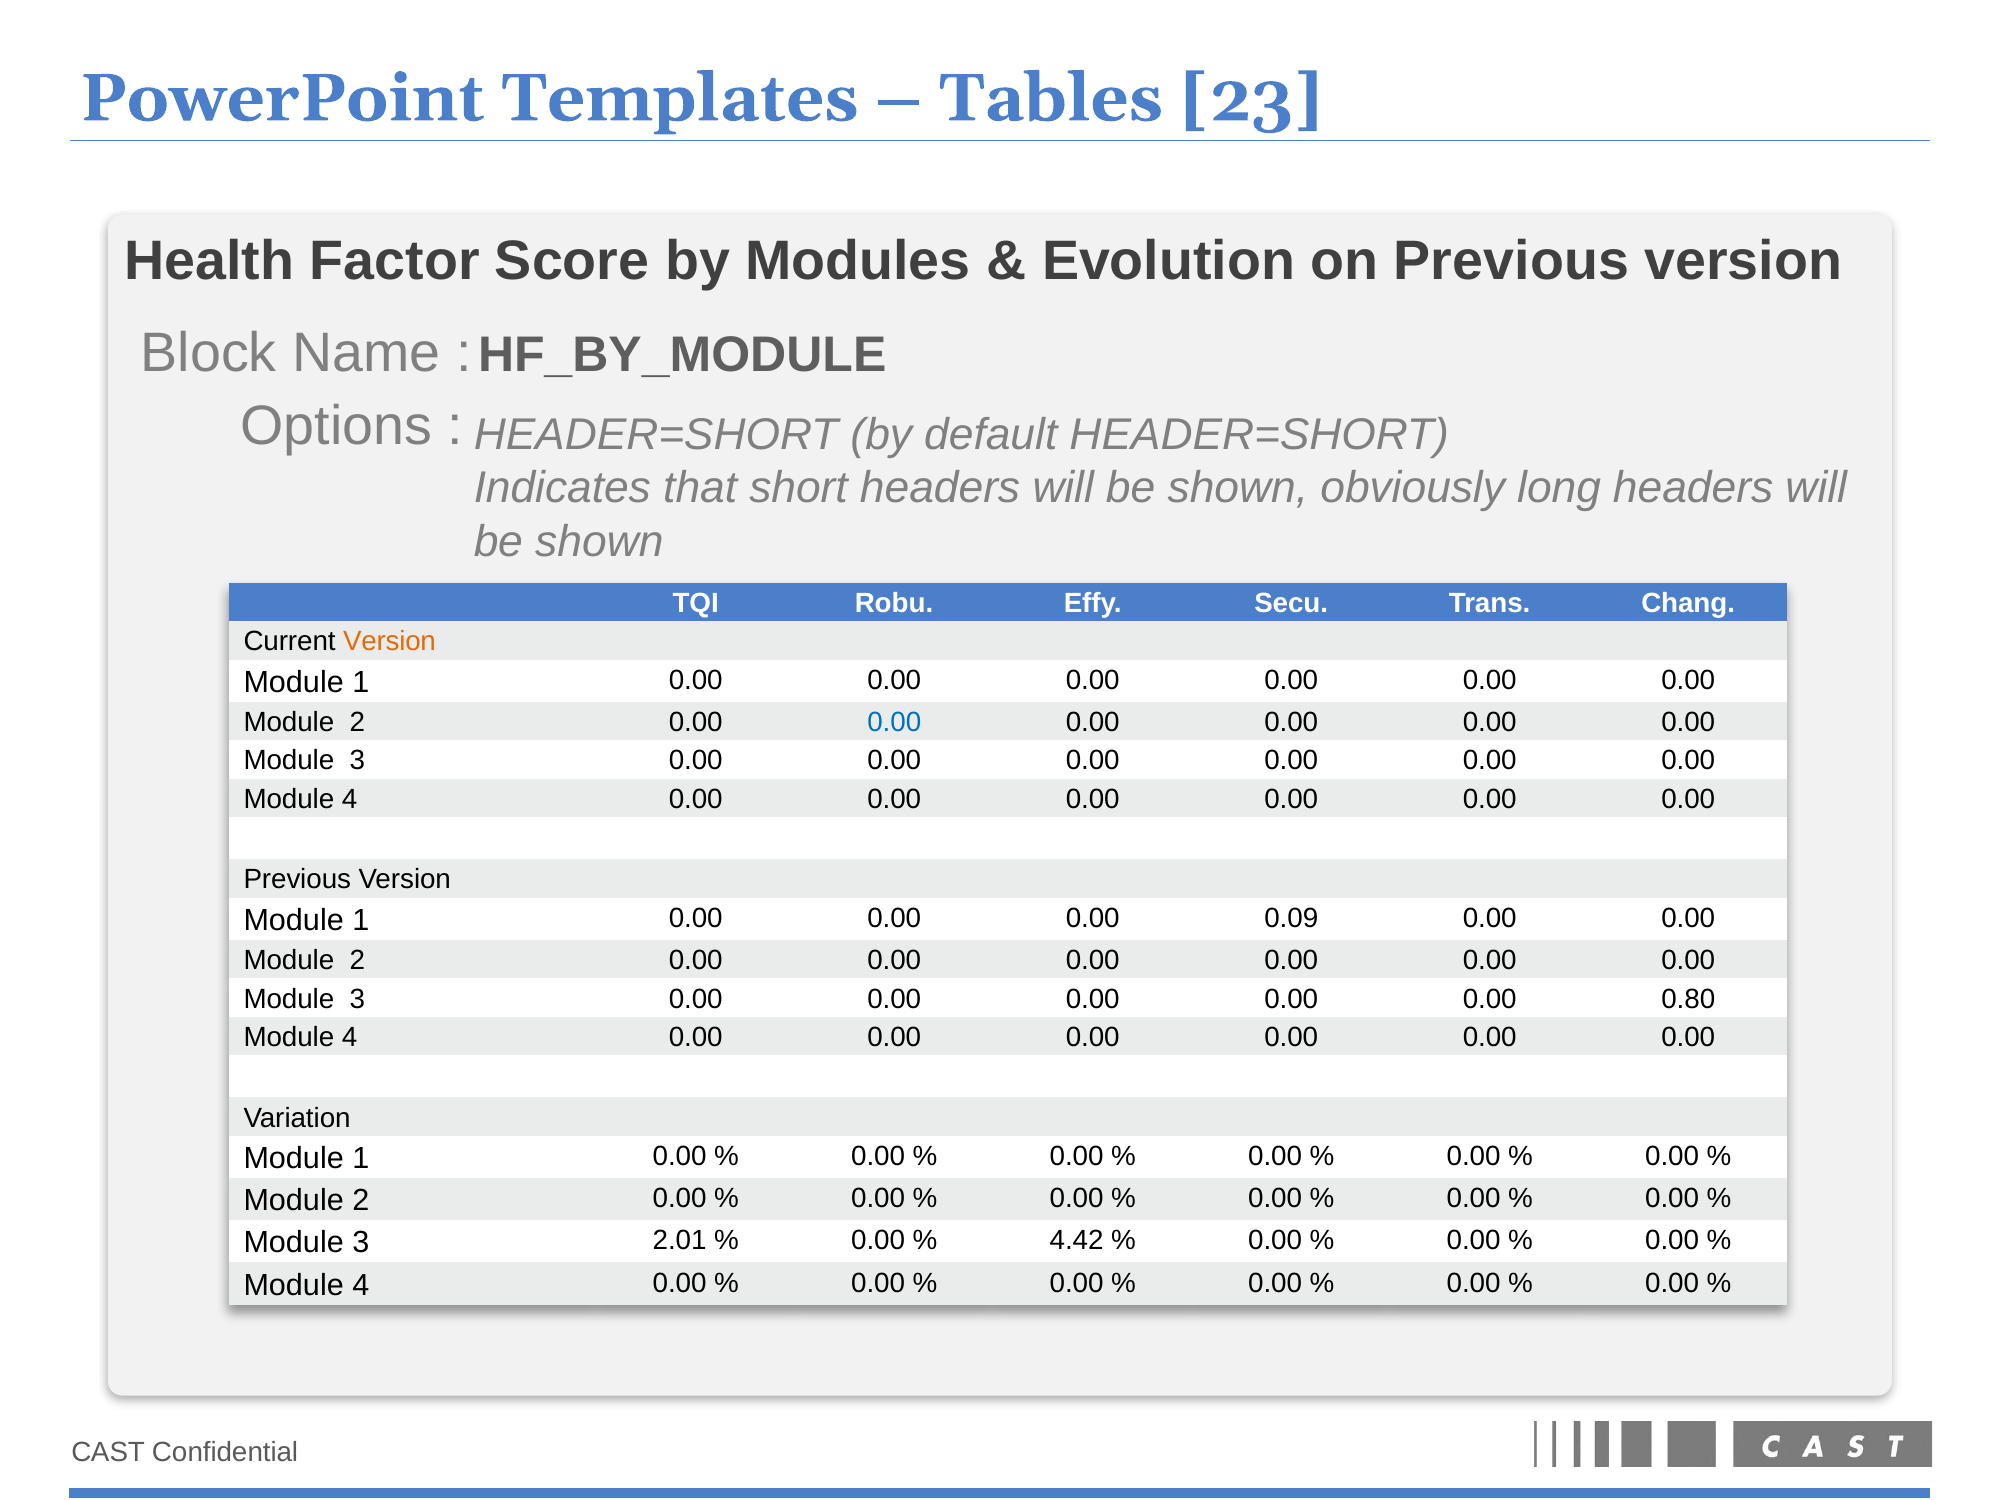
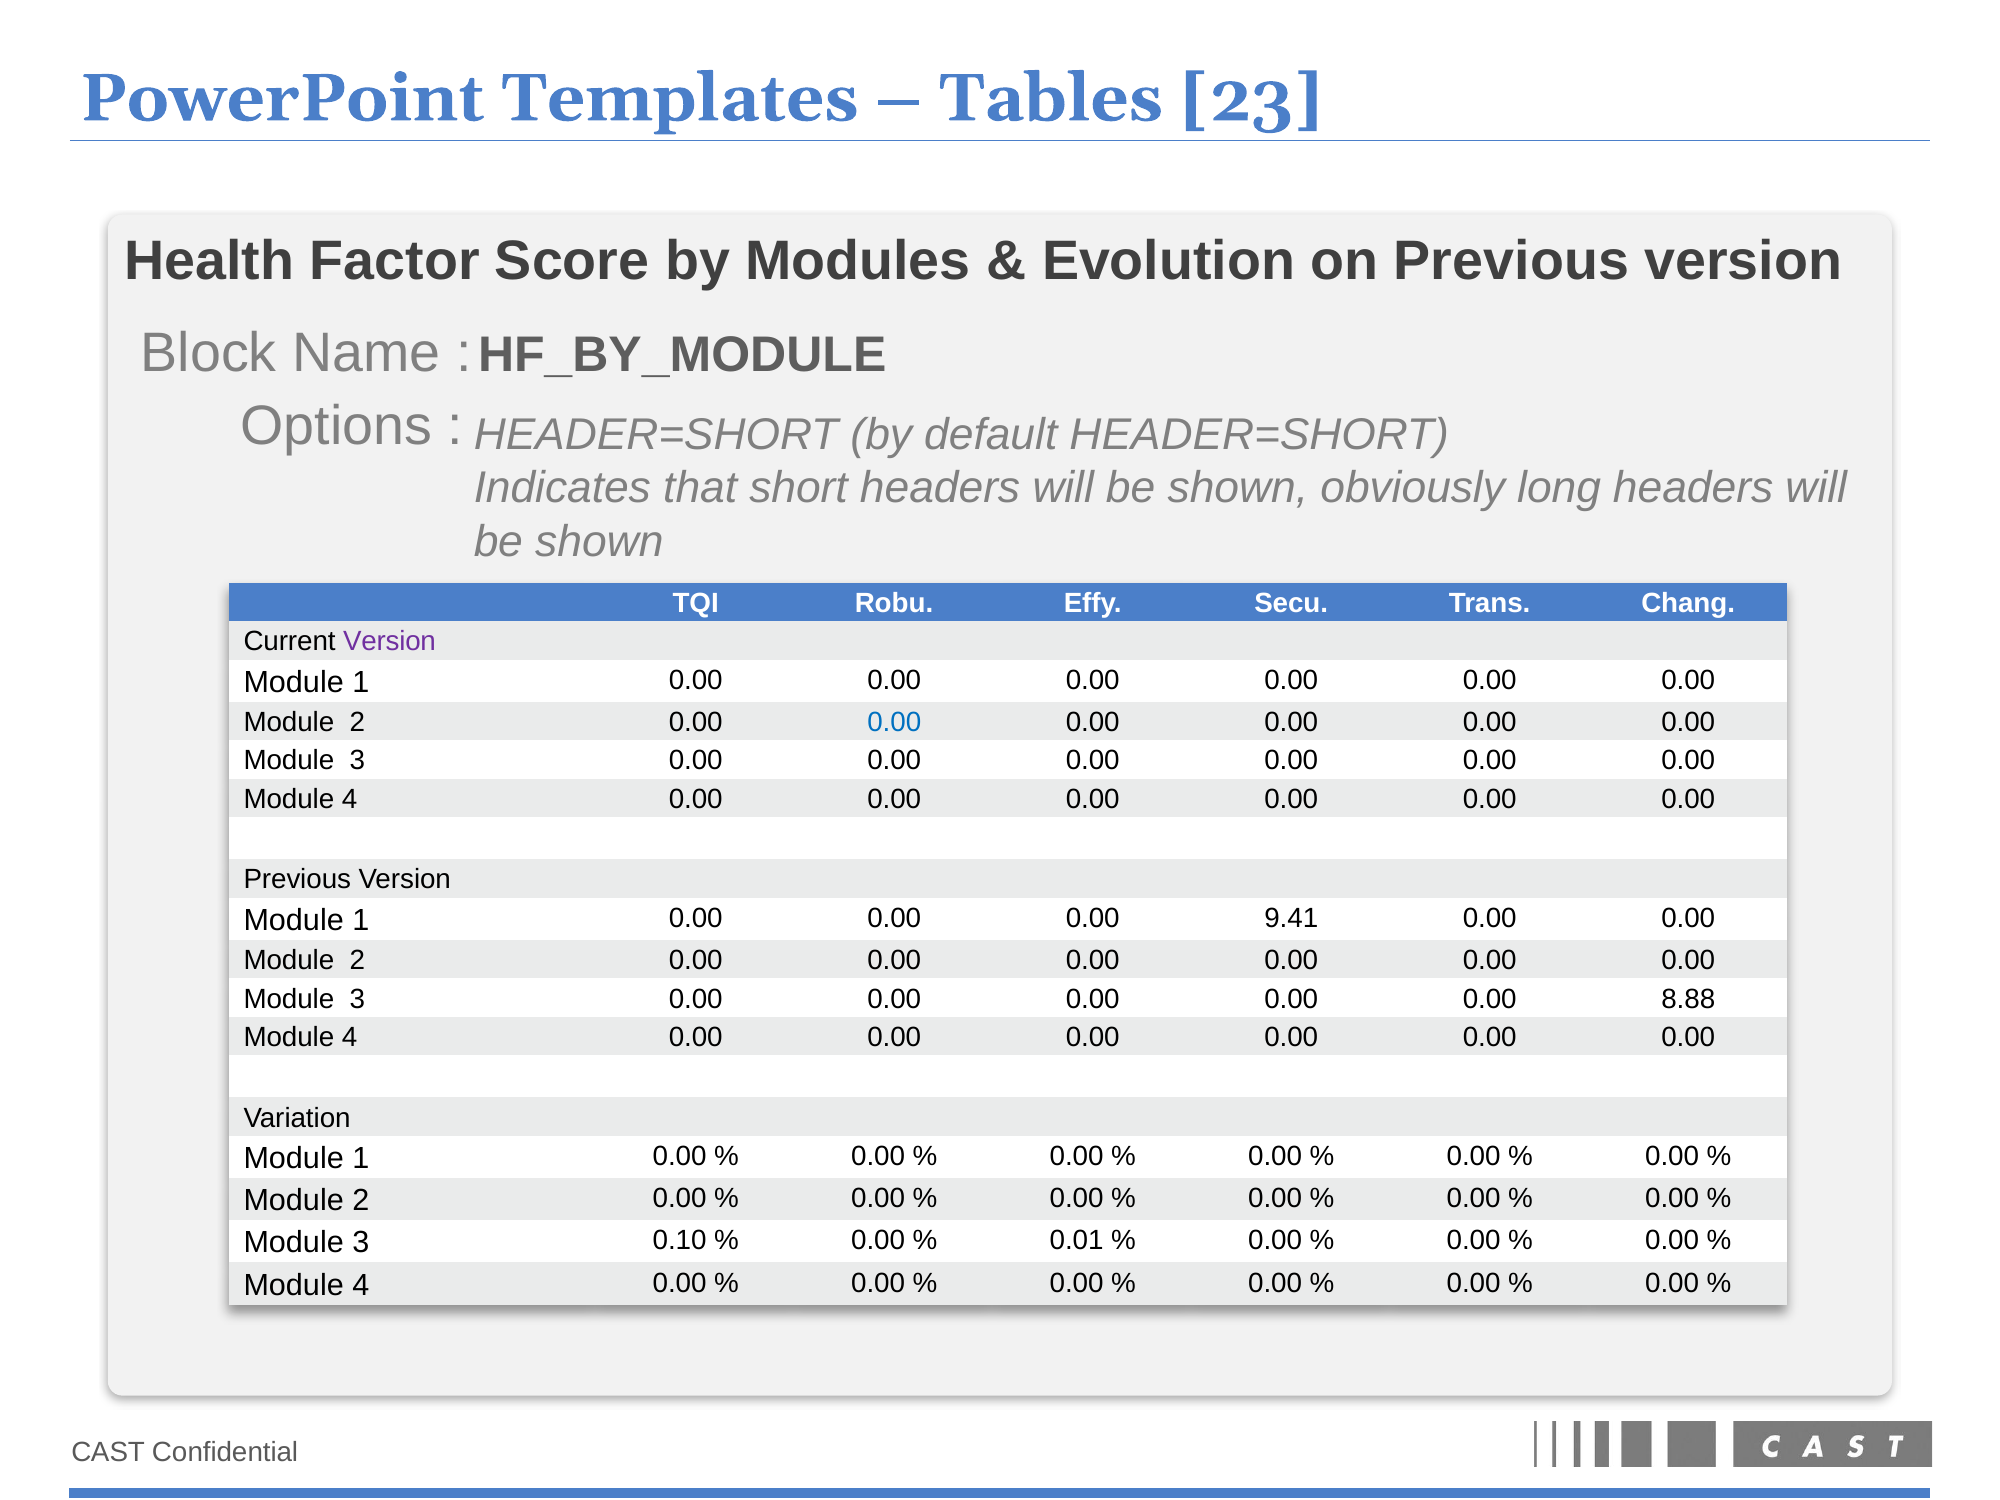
Version at (390, 642) colour: orange -> purple
0.09: 0.09 -> 9.41
0.80: 0.80 -> 8.88
2.01: 2.01 -> 0.10
4.42: 4.42 -> 0.01
